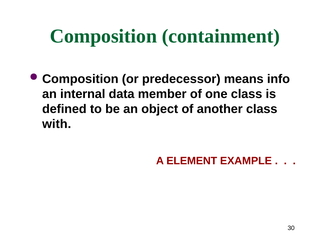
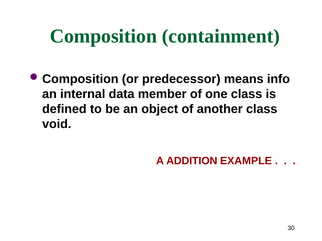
with: with -> void
ELEMENT: ELEMENT -> ADDITION
